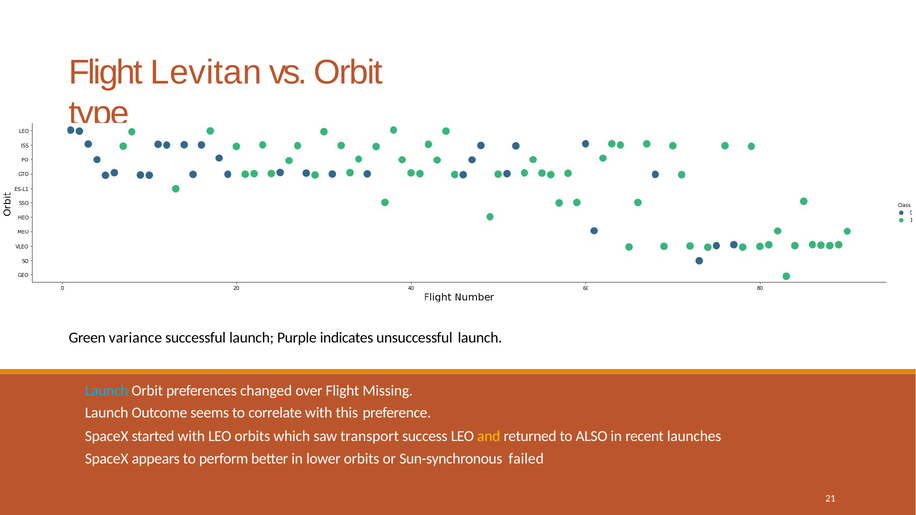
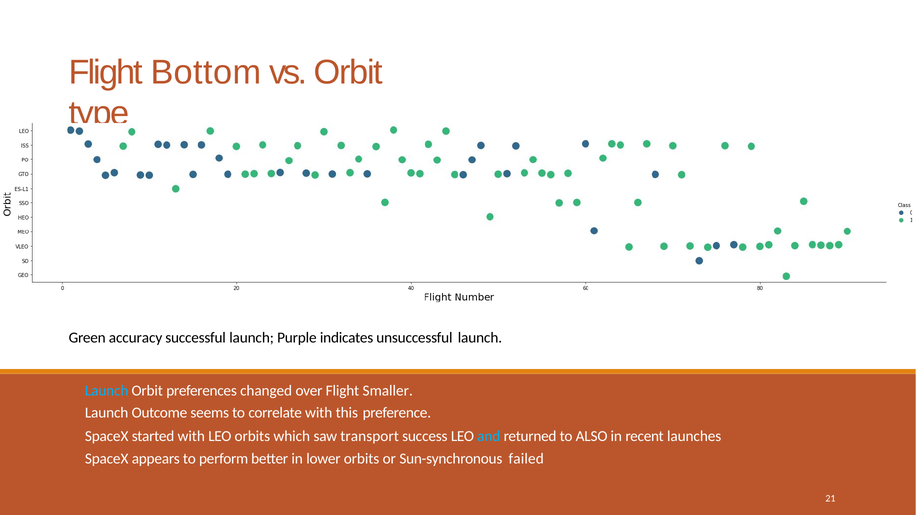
Levitan: Levitan -> Bottom
variance: variance -> accuracy
Missing: Missing -> Smaller
and colour: yellow -> light blue
